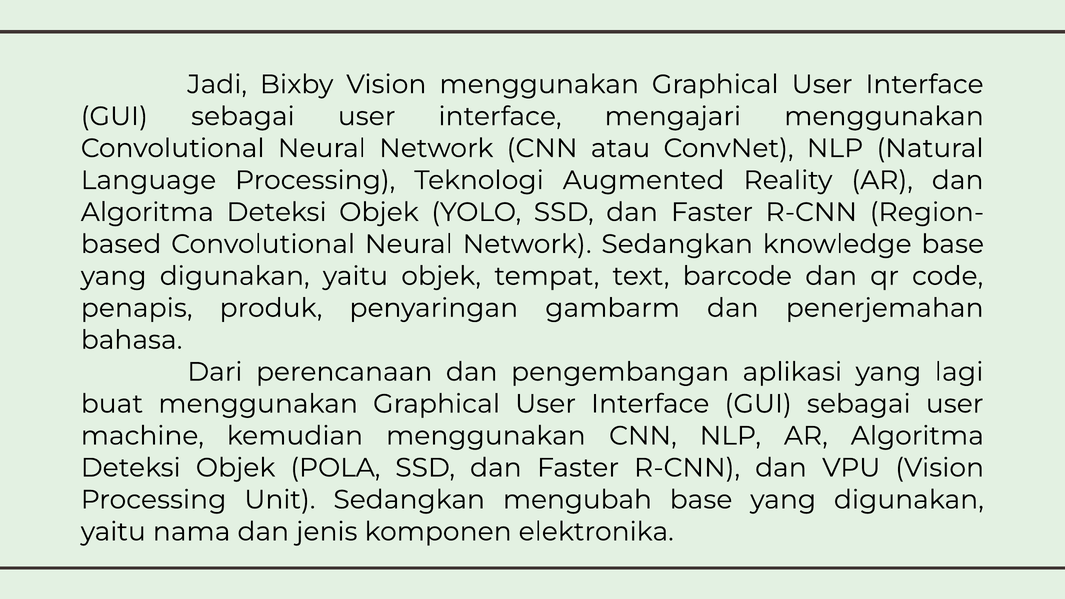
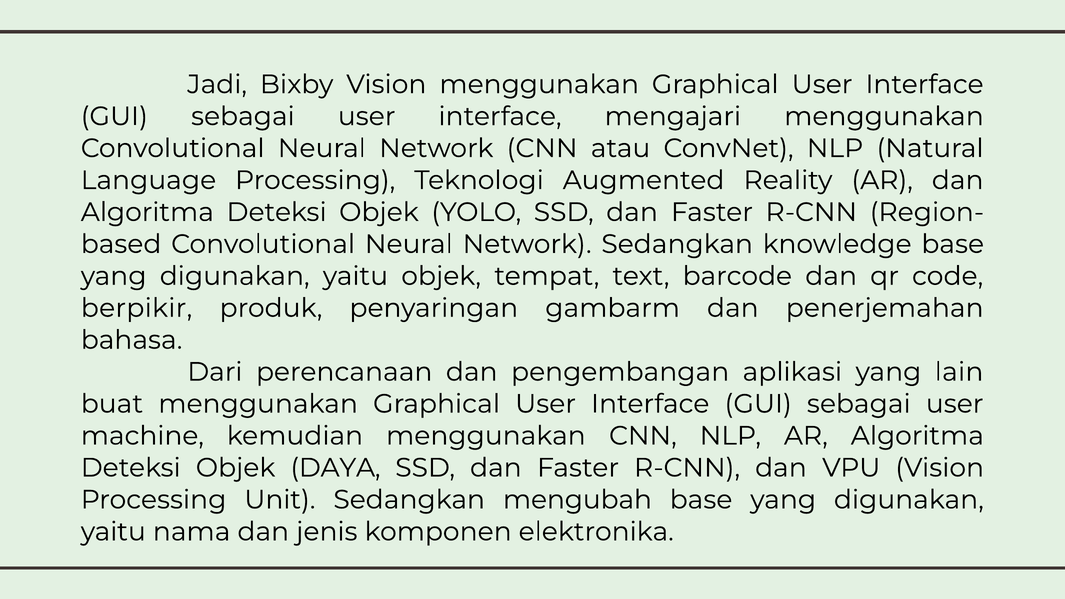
penapis: penapis -> berpikir
lagi: lagi -> lain
POLA: POLA -> DAYA
